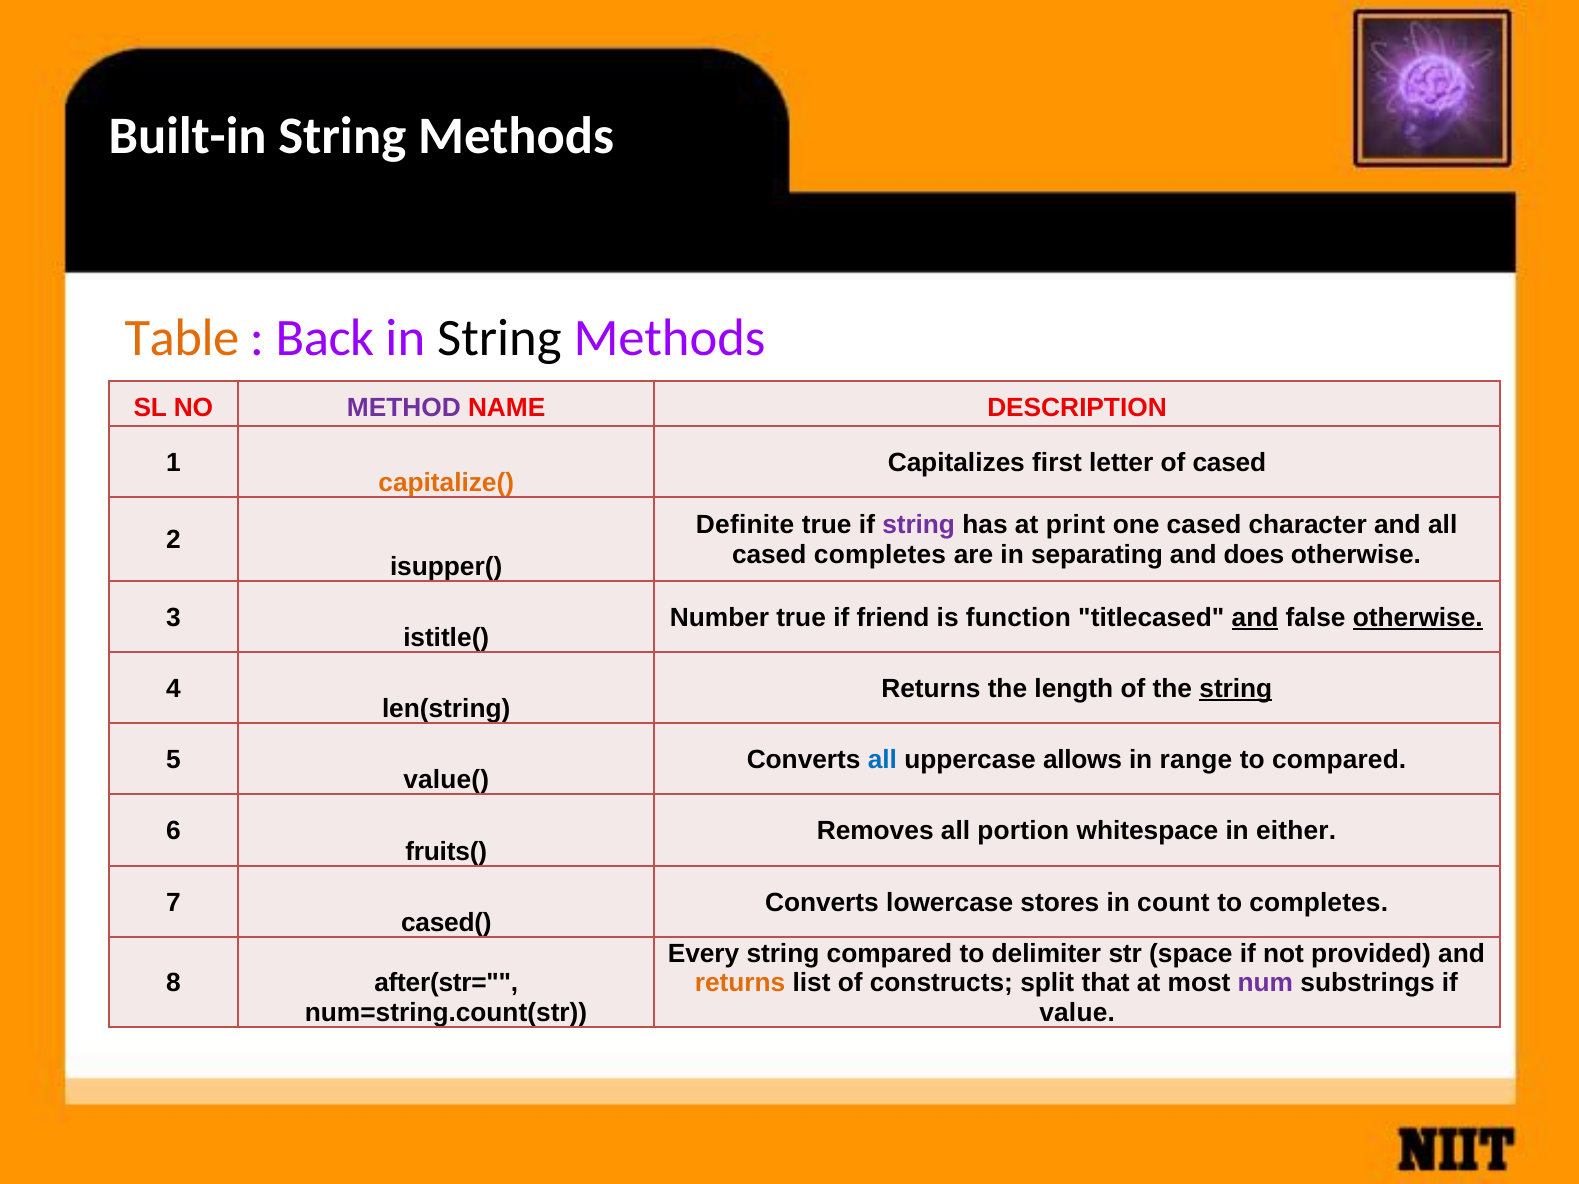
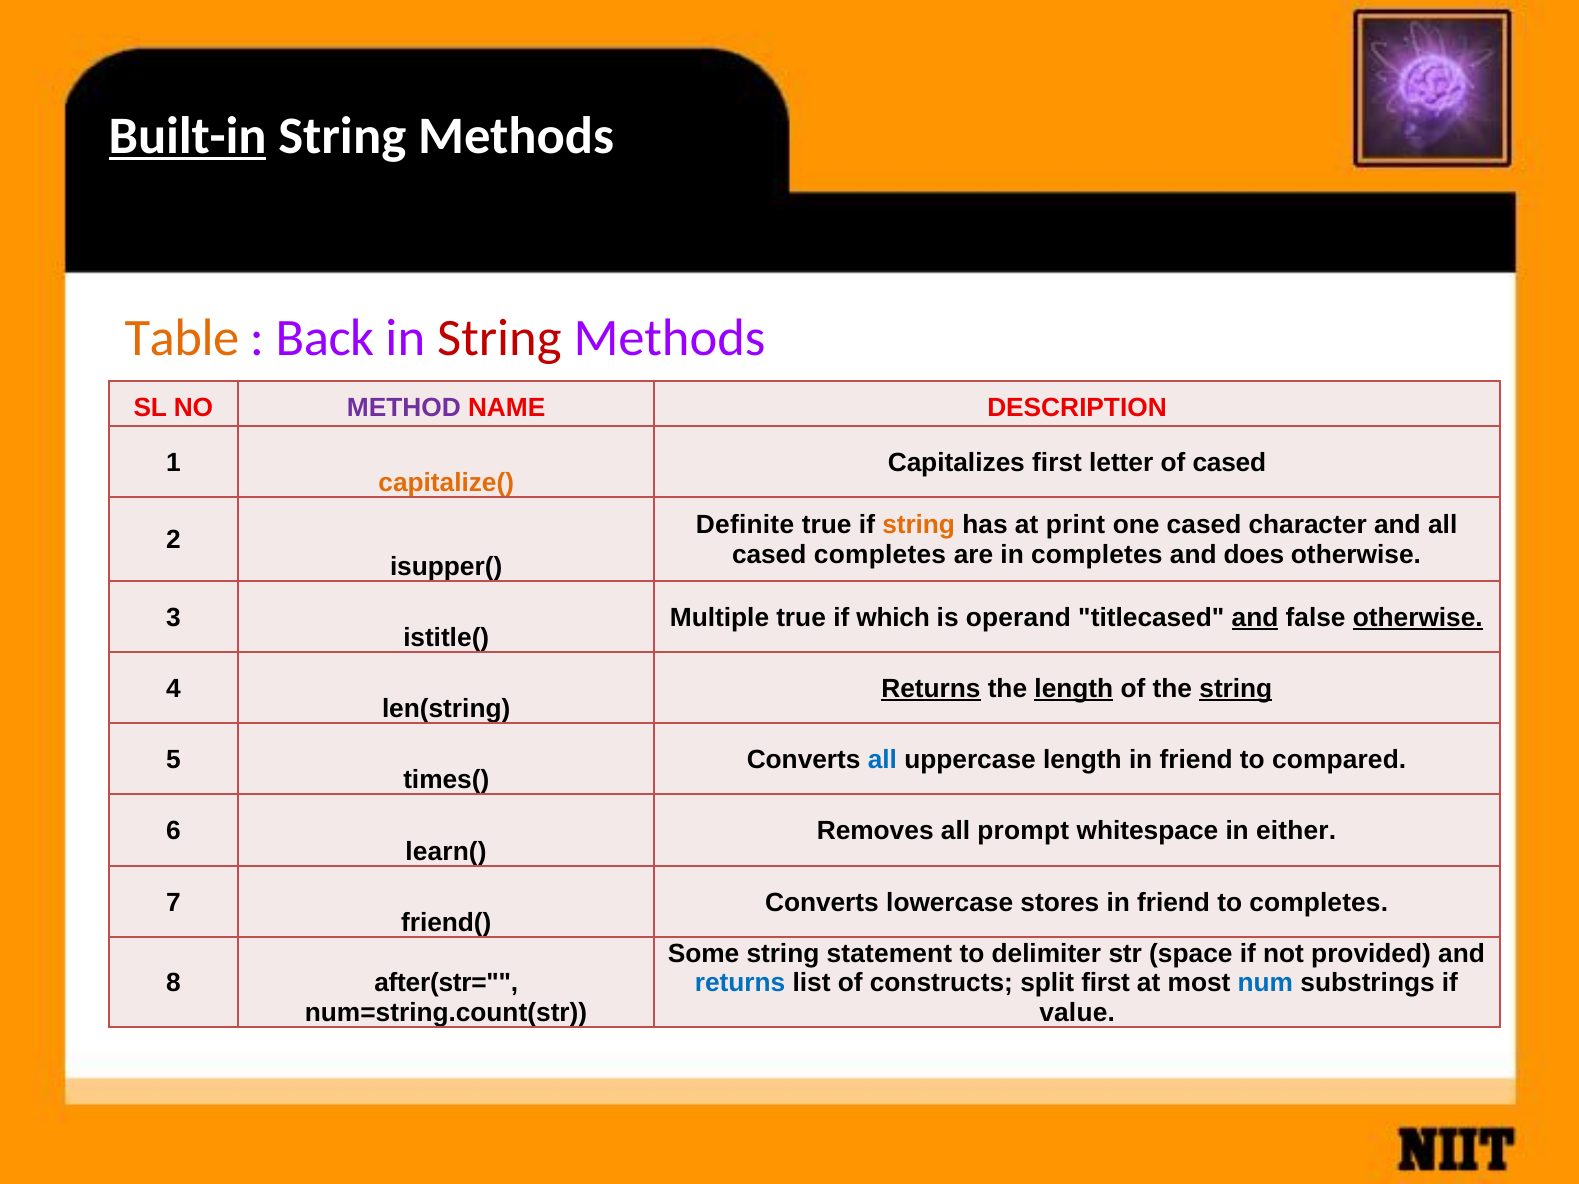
Built-in underline: none -> present
String at (499, 339) colour: black -> red
string at (919, 525) colour: purple -> orange
in separating: separating -> completes
Number: Number -> Multiple
friend: friend -> which
function: function -> operand
Returns at (931, 689) underline: none -> present
length at (1074, 689) underline: none -> present
uppercase allows: allows -> length
range at (1196, 760): range -> friend
value(: value( -> times(
portion: portion -> prompt
fruits(: fruits( -> learn(
count at (1173, 903): count -> friend
cased(: cased( -> friend(
Every: Every -> Some
string compared: compared -> statement
returns at (740, 983) colour: orange -> blue
split that: that -> first
num colour: purple -> blue
